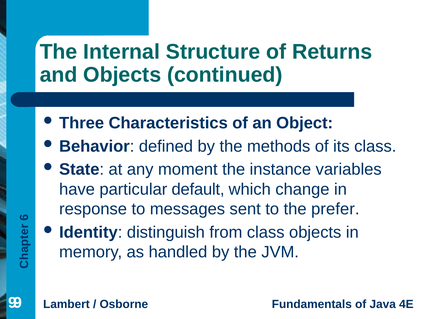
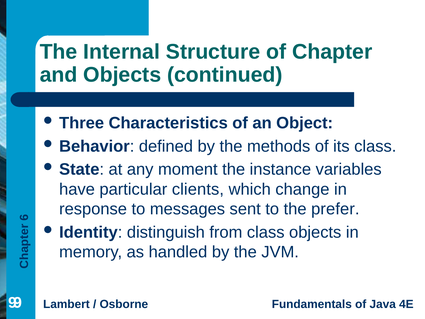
Returns: Returns -> Chapter
default: default -> clients
